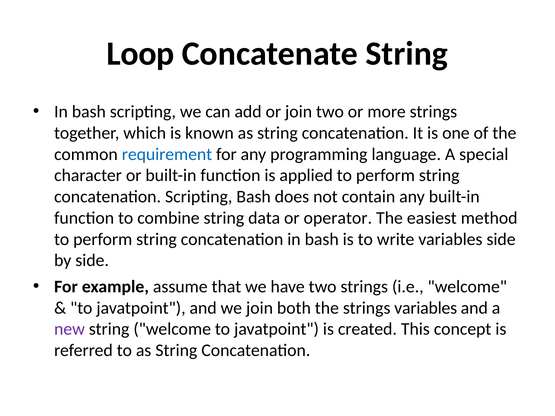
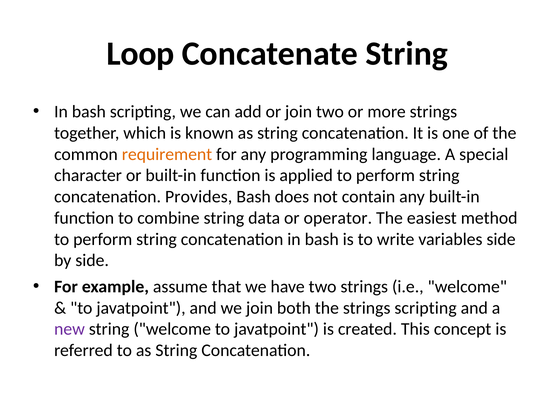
requirement colour: blue -> orange
concatenation Scripting: Scripting -> Provides
strings variables: variables -> scripting
